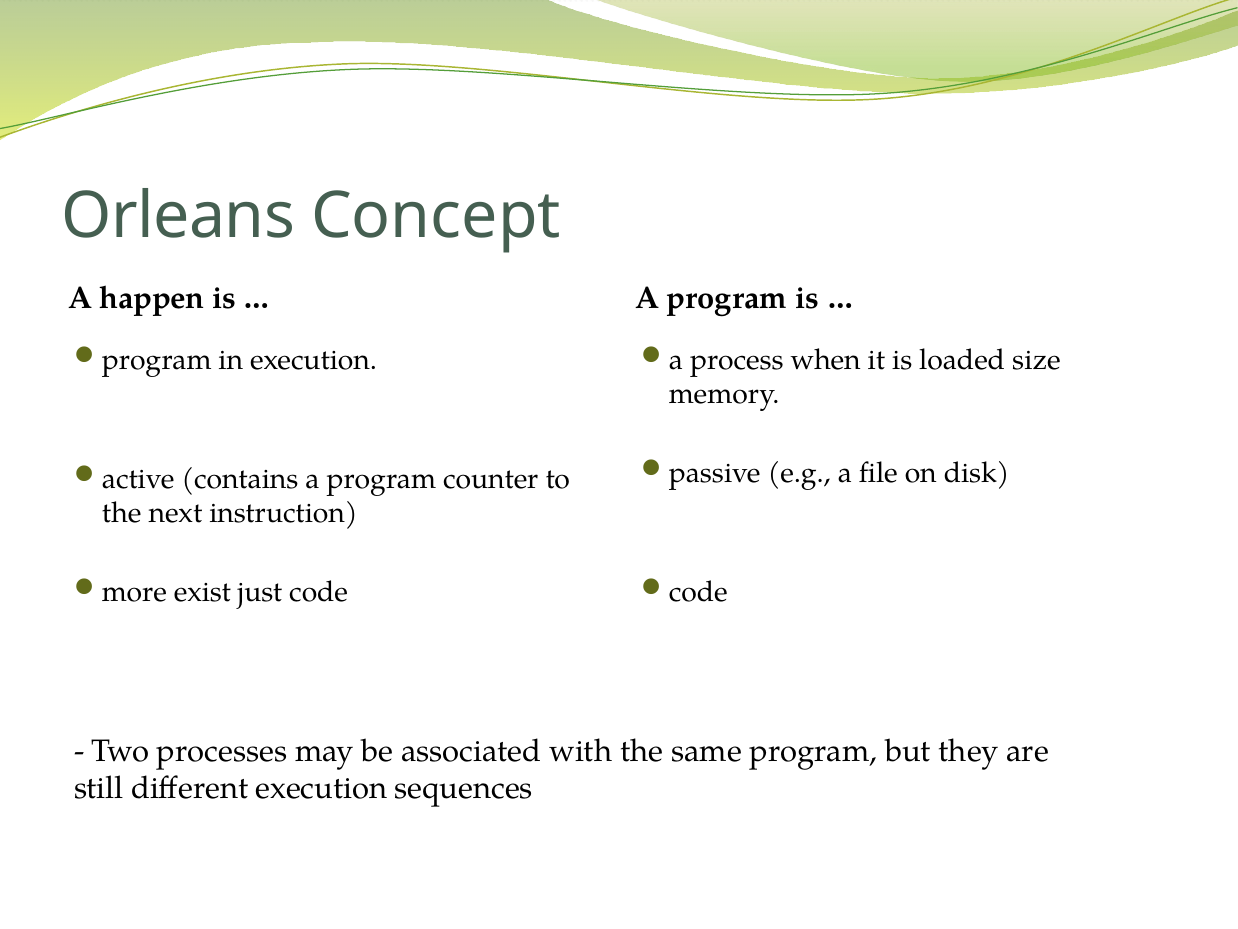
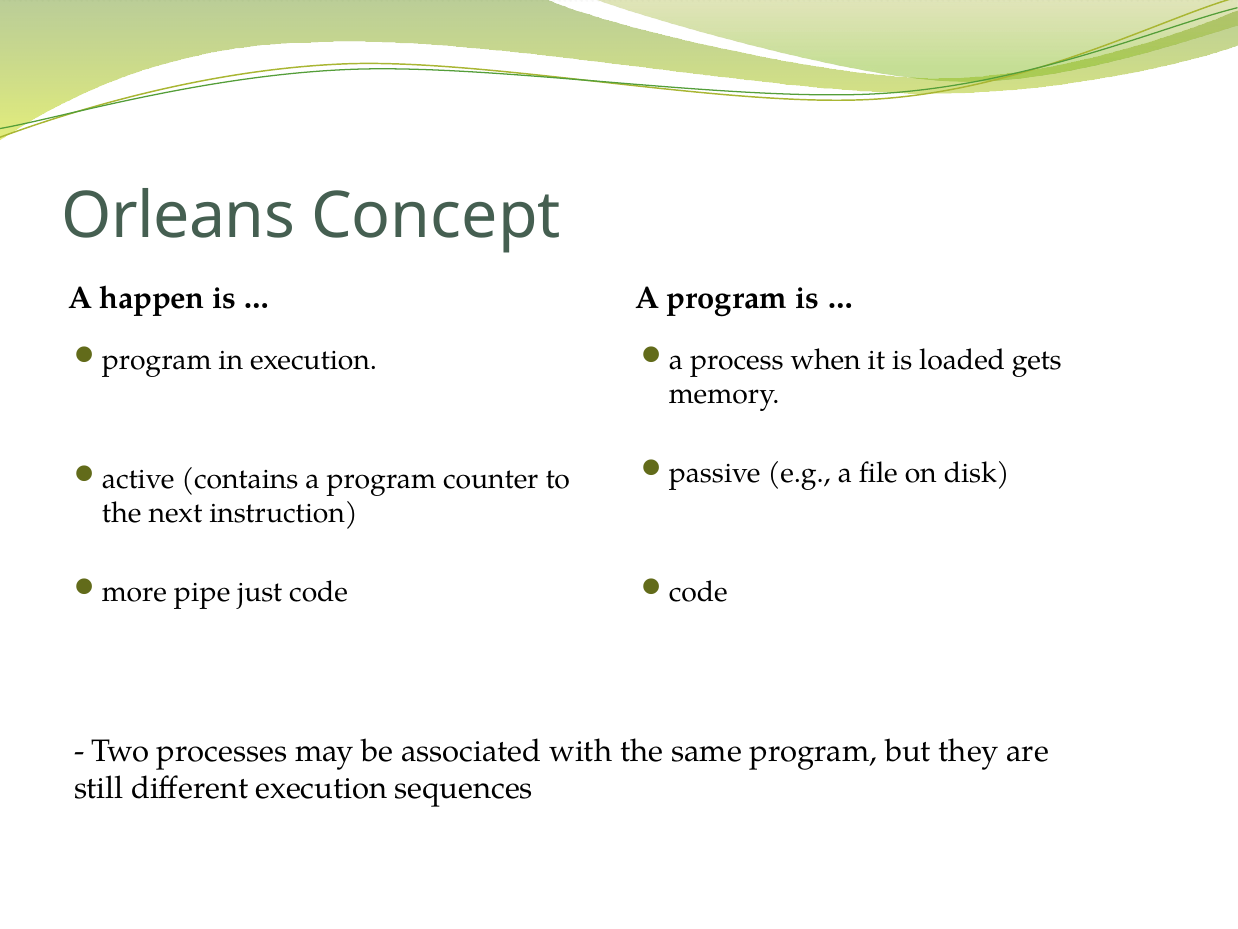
size: size -> gets
exist: exist -> pipe
